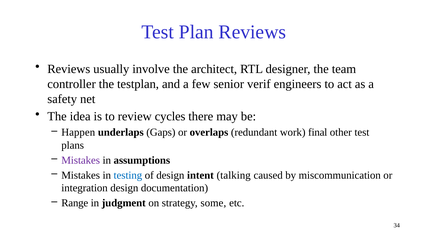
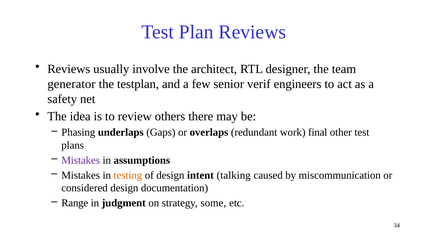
controller: controller -> generator
cycles: cycles -> others
Happen: Happen -> Phasing
testing colour: blue -> orange
integration: integration -> considered
